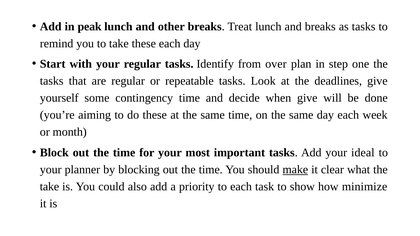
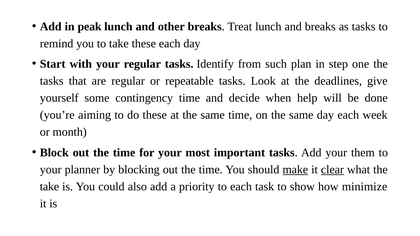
over: over -> such
when give: give -> help
ideal: ideal -> them
clear underline: none -> present
